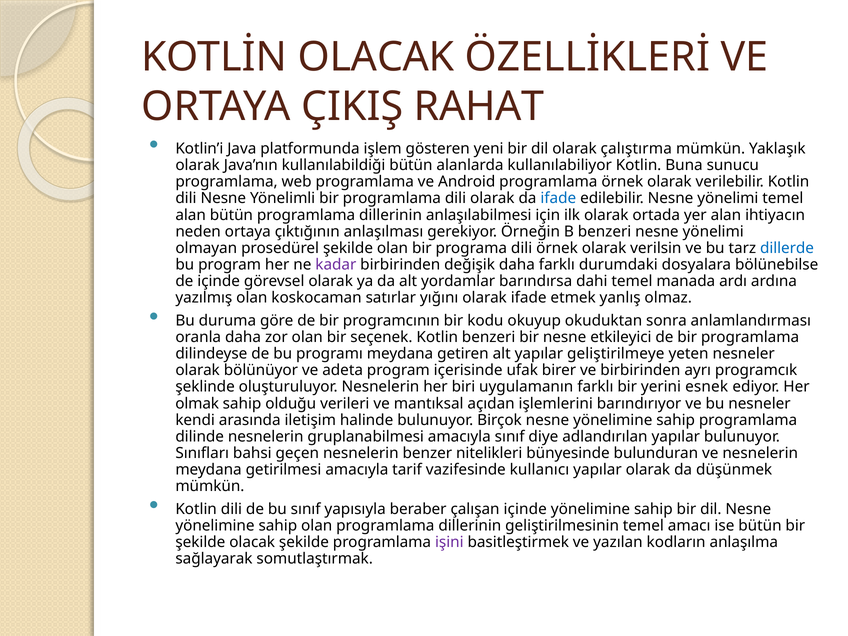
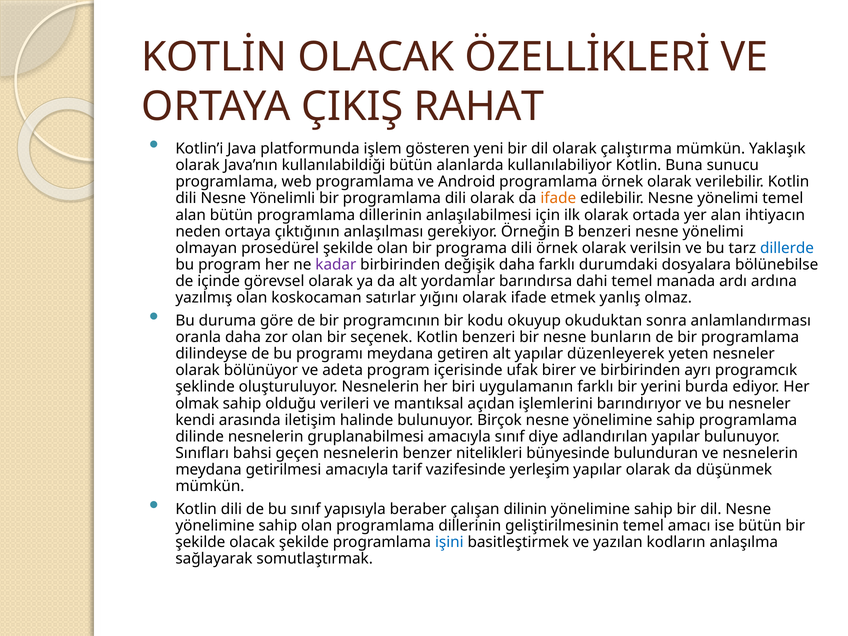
ifade at (558, 198) colour: blue -> orange
etkileyici: etkileyici -> bunların
geliştirilmeye: geliştirilmeye -> düzenleyerek
esnek: esnek -> burda
kullanıcı: kullanıcı -> yerleşim
çalışan içinde: içinde -> dilinin
işini colour: purple -> blue
